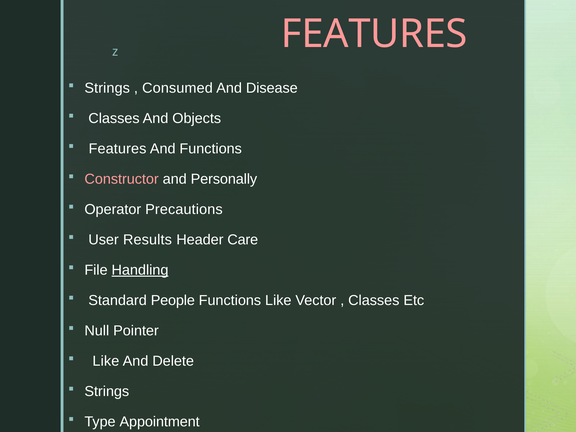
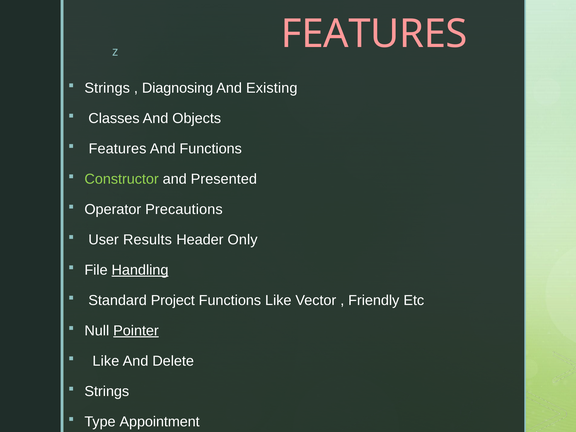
Consumed: Consumed -> Diagnosing
Disease: Disease -> Existing
Constructor colour: pink -> light green
Personally: Personally -> Presented
Care: Care -> Only
People: People -> Project
Classes at (374, 300): Classes -> Friendly
Pointer underline: none -> present
